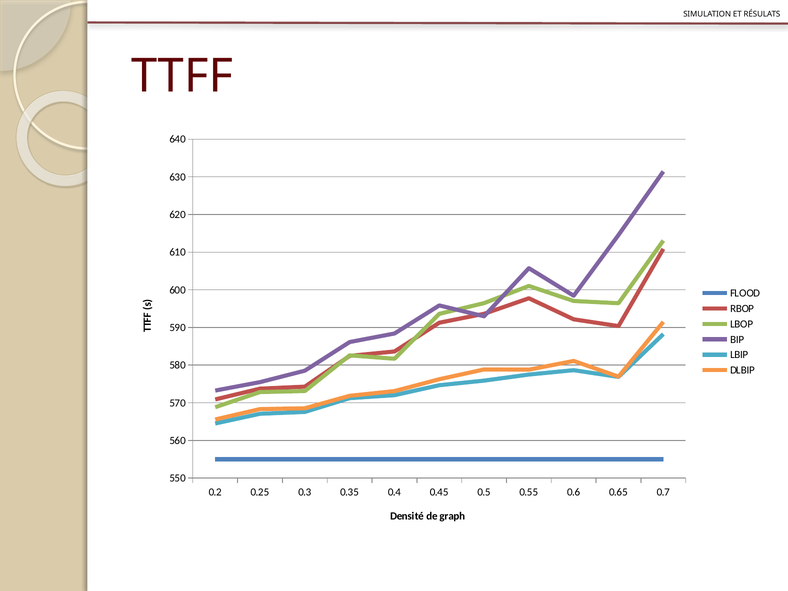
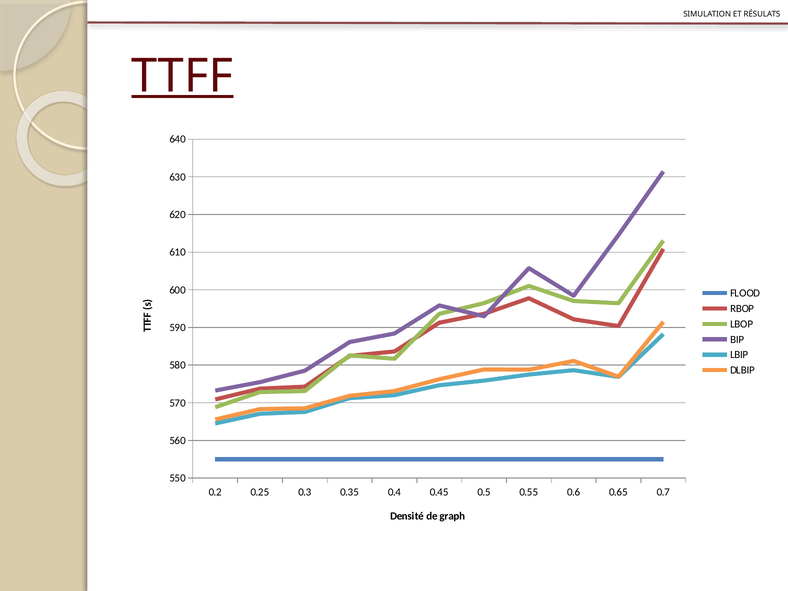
TTFF underline: none -> present
